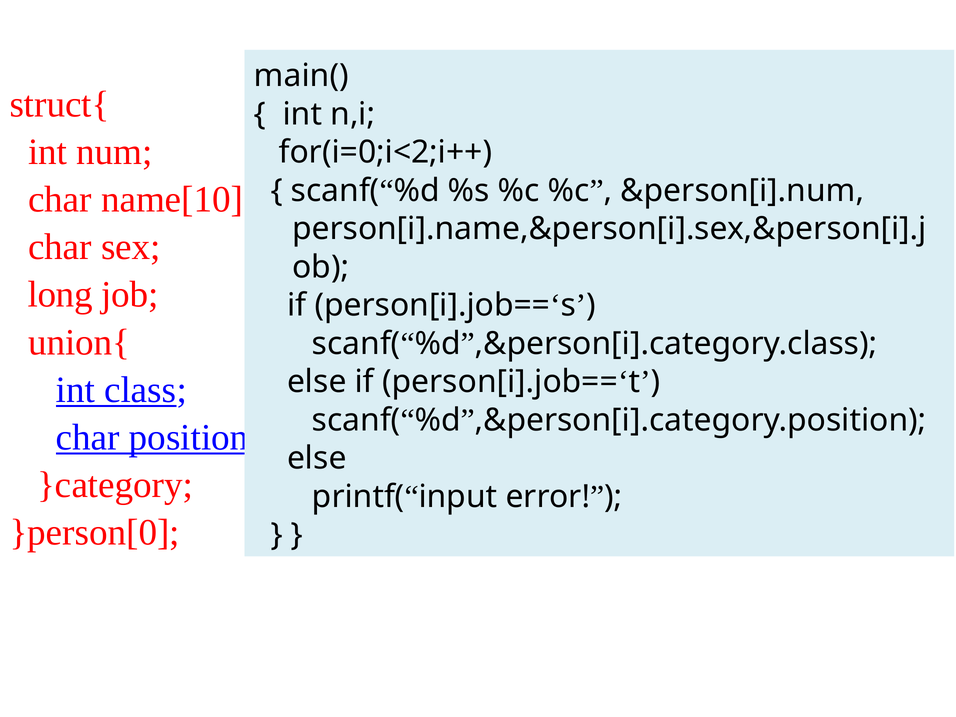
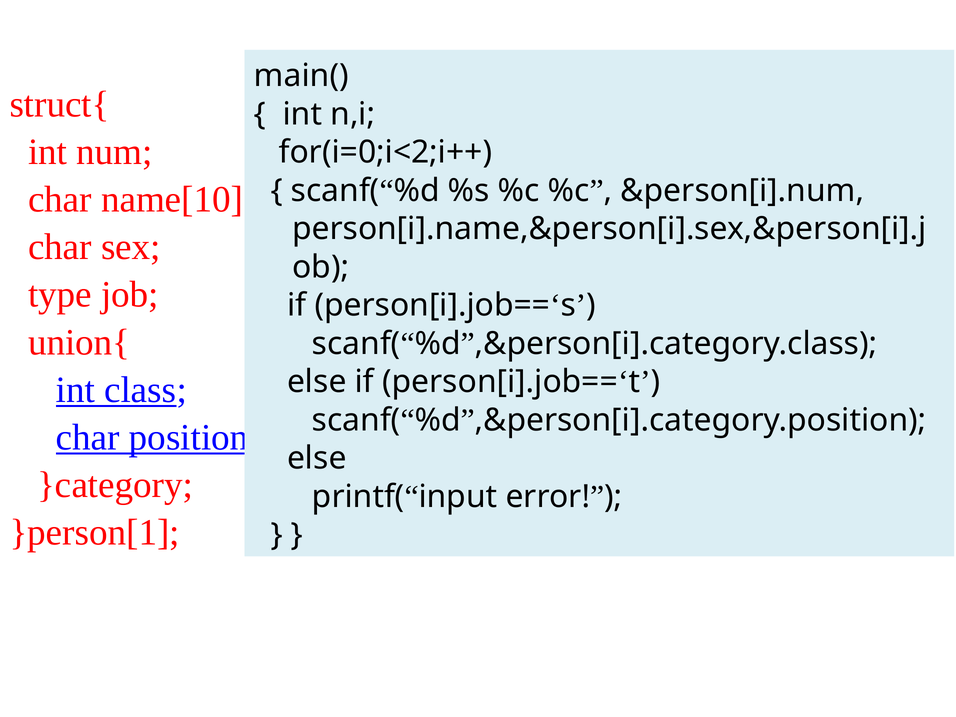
long: long -> type
}person[0: }person[0 -> }person[1
